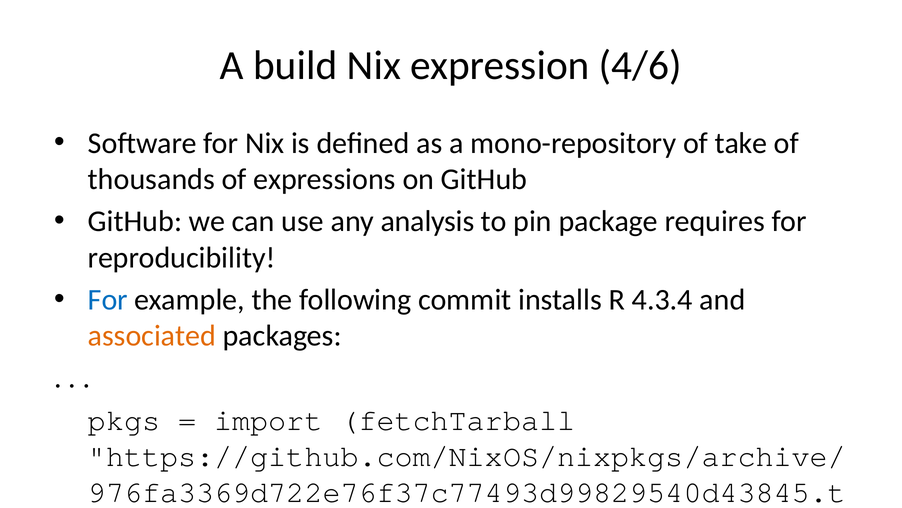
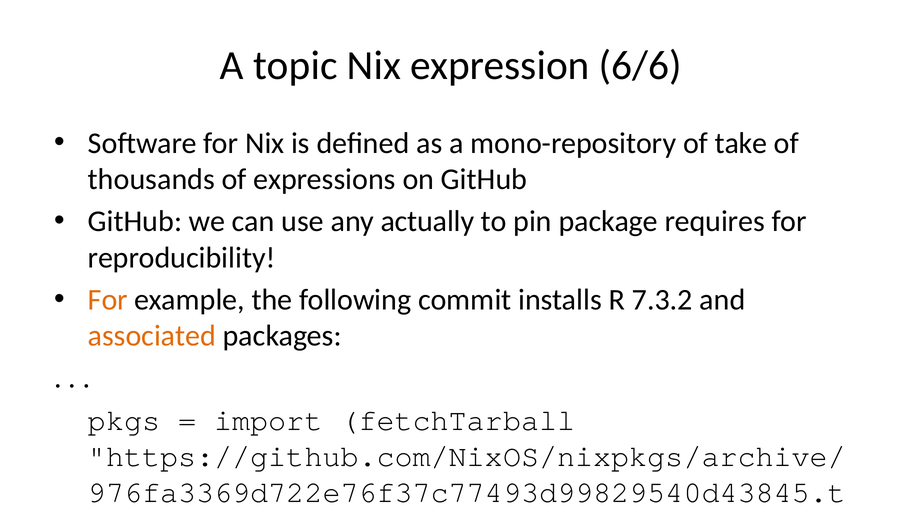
build: build -> topic
4/6: 4/6 -> 6/6
analysis: analysis -> actually
For at (108, 299) colour: blue -> orange
4.3.4: 4.3.4 -> 7.3.2
